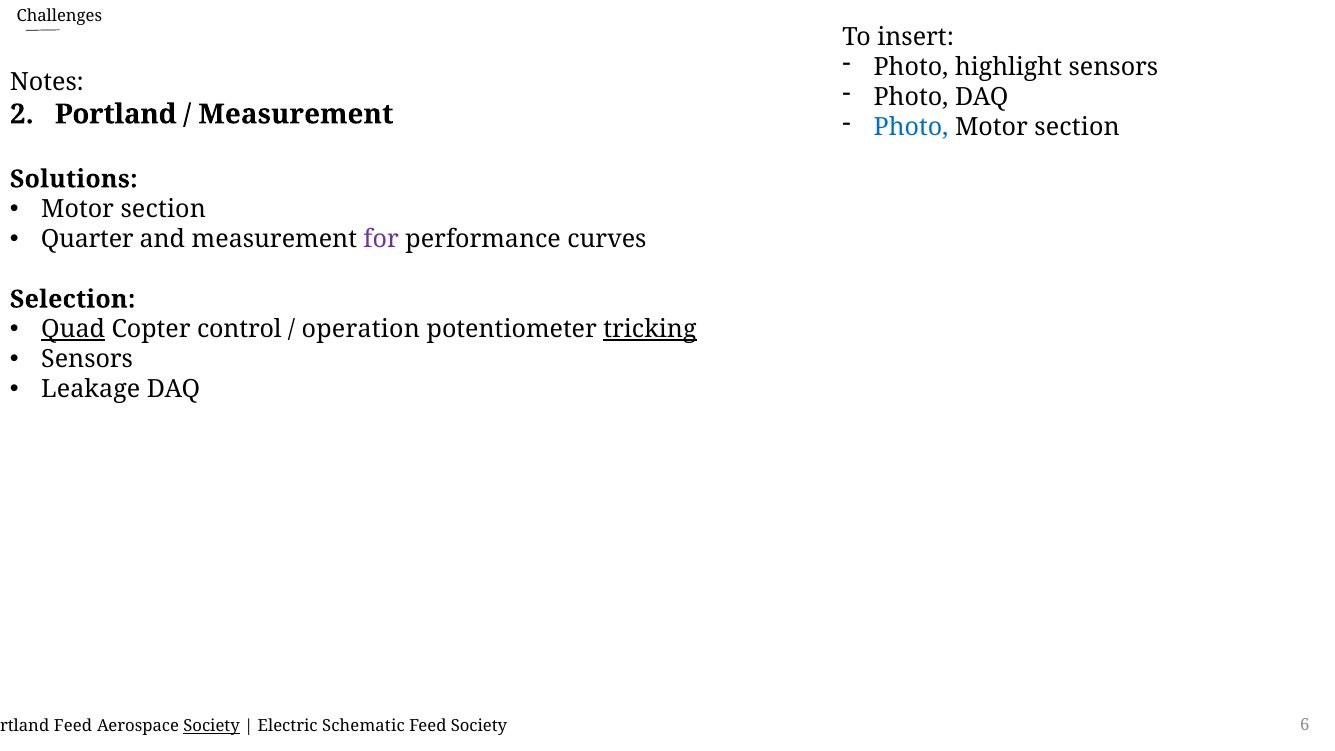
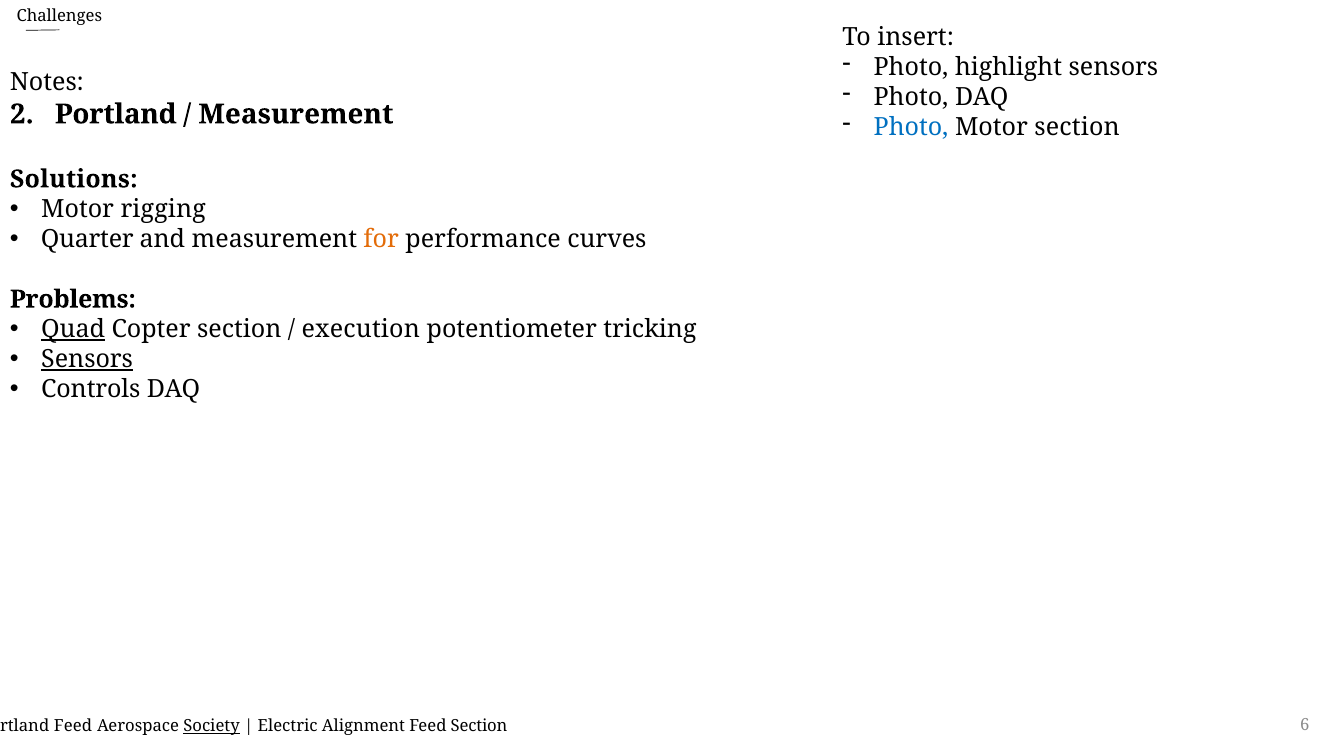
section at (163, 209): section -> rigging
for colour: purple -> orange
Selection: Selection -> Problems
Copter control: control -> section
operation: operation -> execution
tricking underline: present -> none
Sensors at (87, 359) underline: none -> present
Leakage: Leakage -> Controls
Schematic: Schematic -> Alignment
Feed Society: Society -> Section
